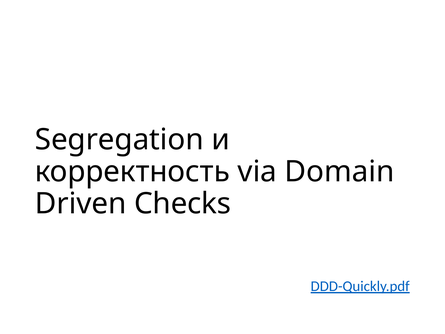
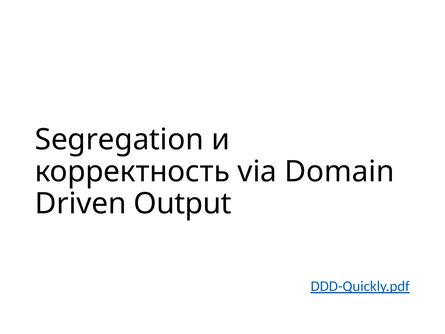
Checks: Checks -> Output
